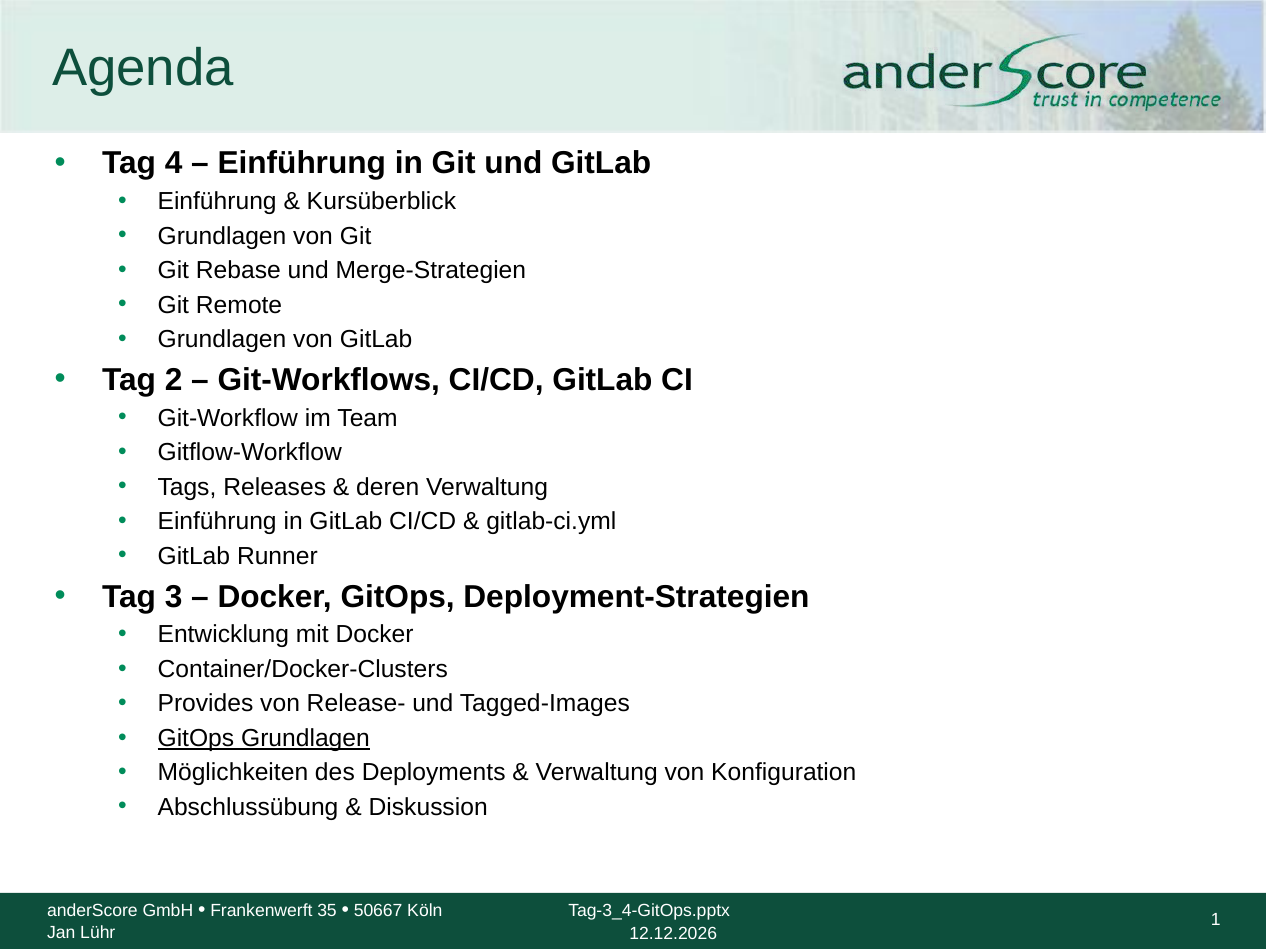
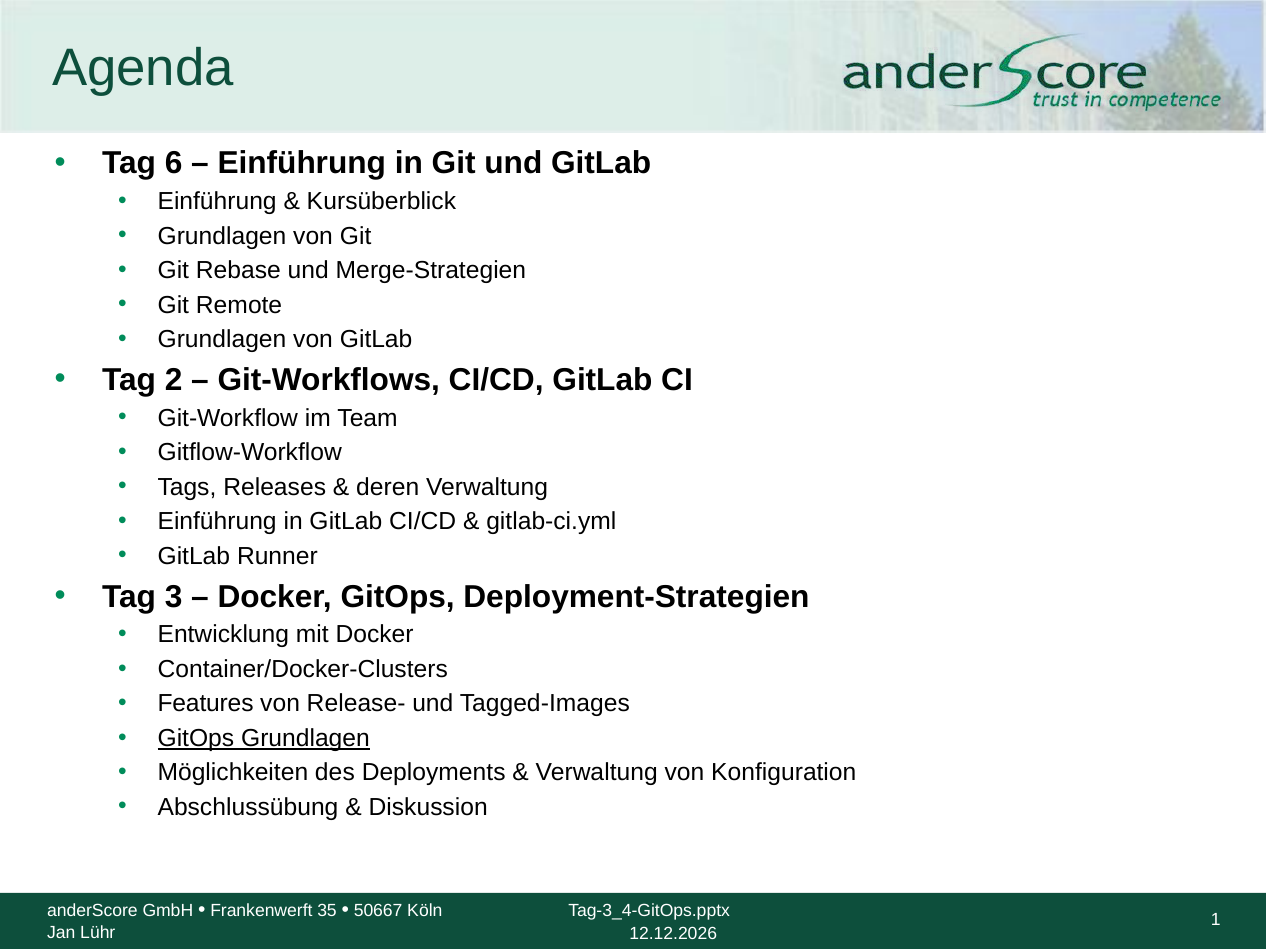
4: 4 -> 6
Provides: Provides -> Features
